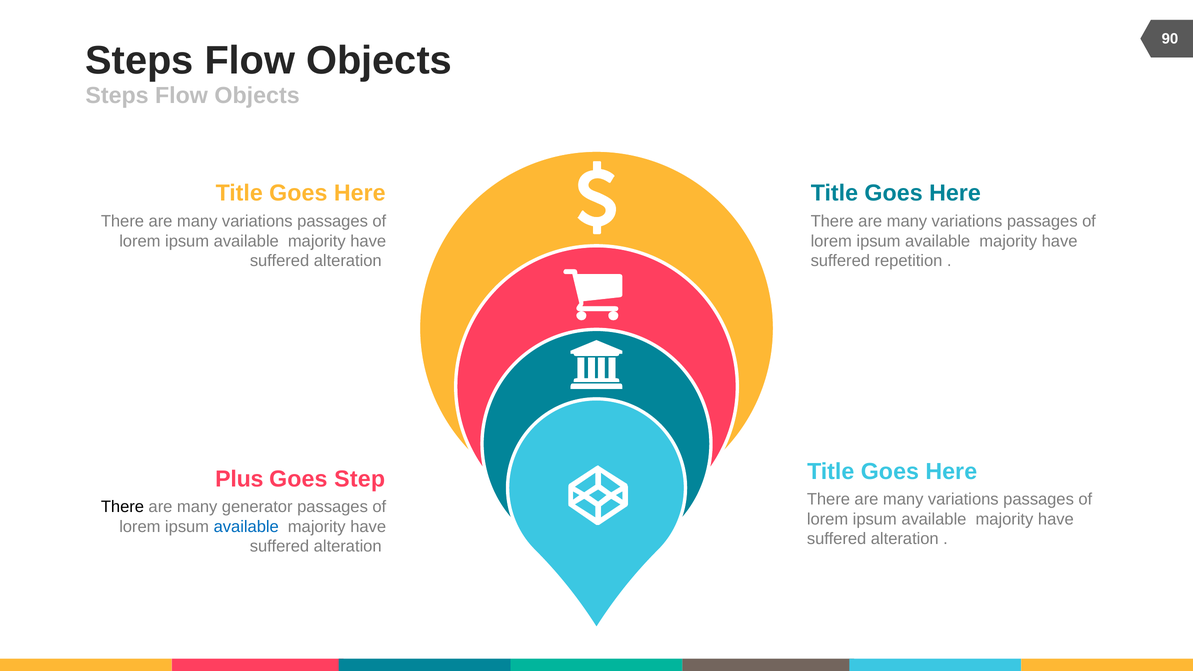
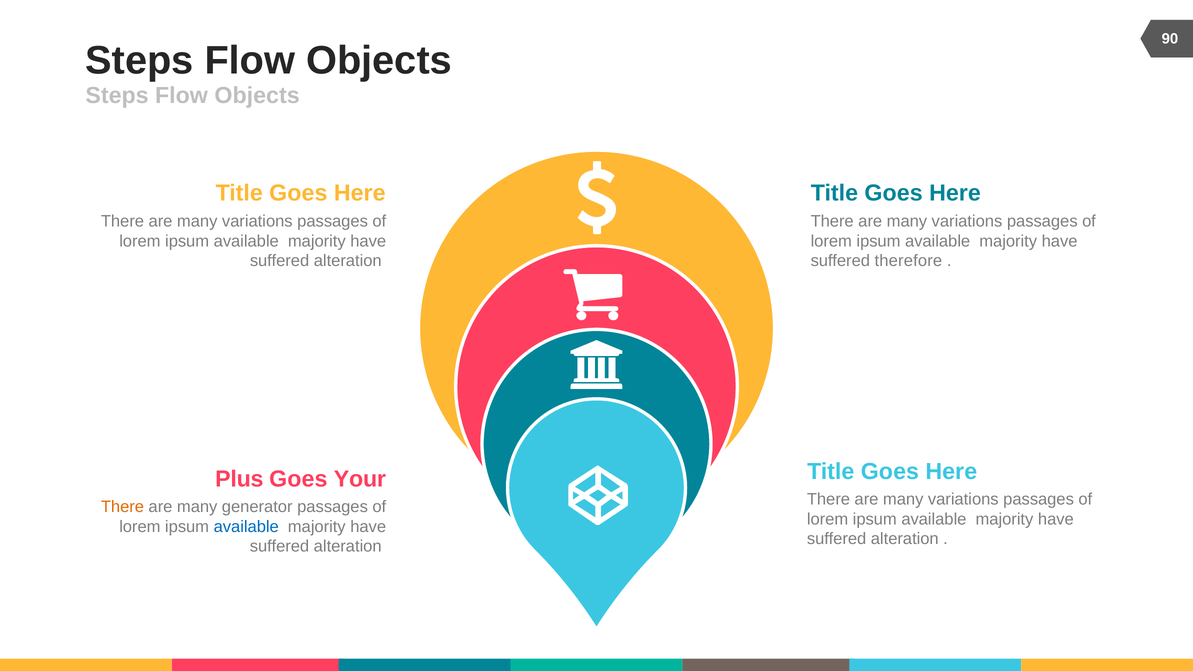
repetition: repetition -> therefore
Step: Step -> Your
There at (122, 507) colour: black -> orange
